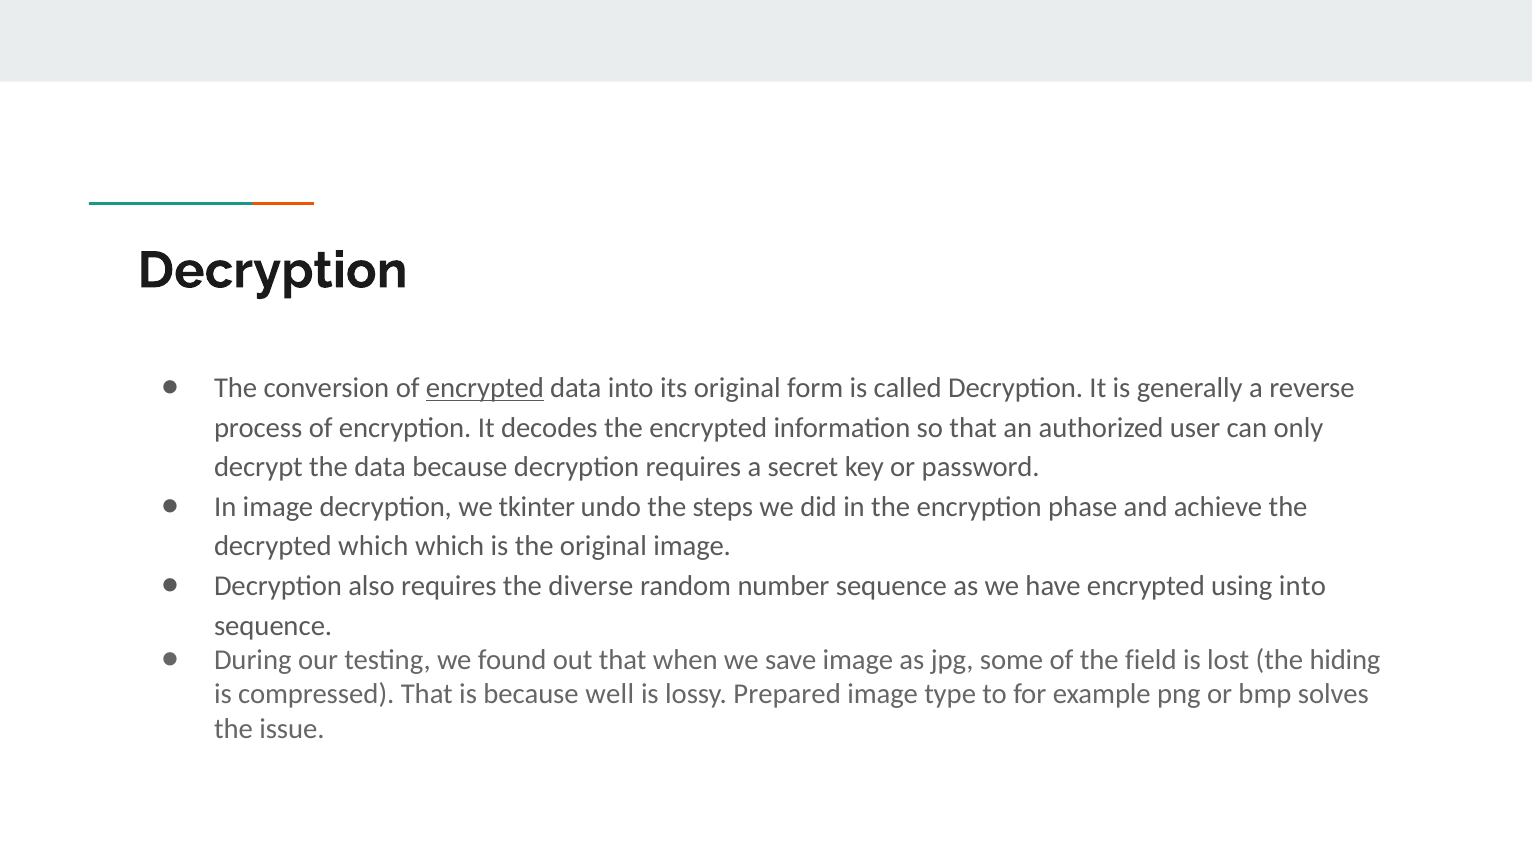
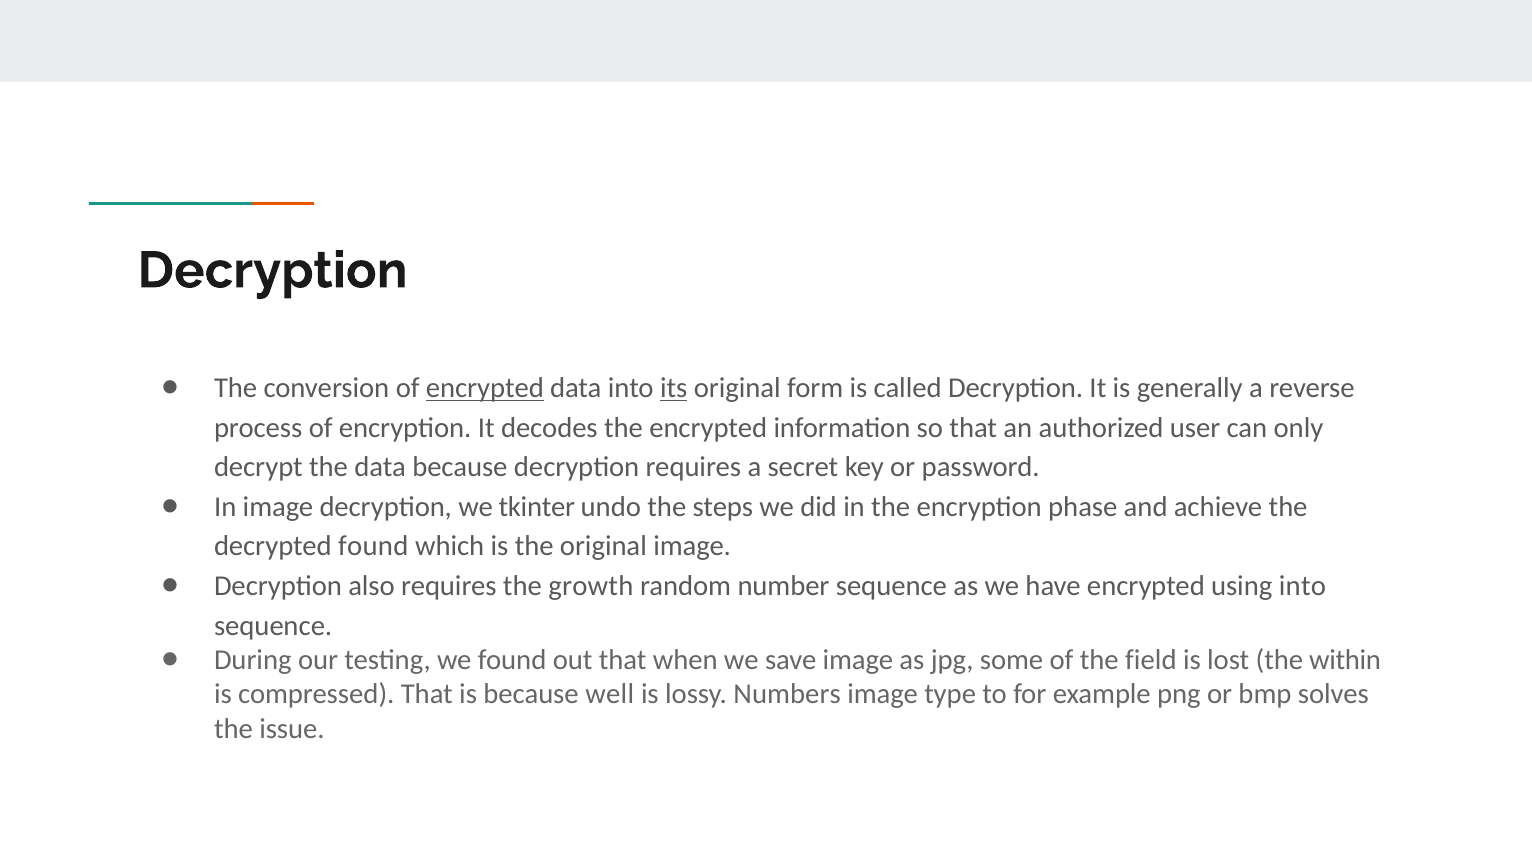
its underline: none -> present
decrypted which: which -> found
diverse: diverse -> growth
hiding: hiding -> within
Prepared: Prepared -> Numbers
